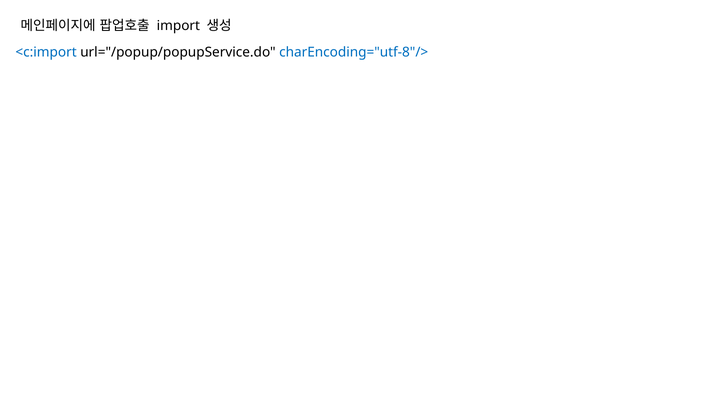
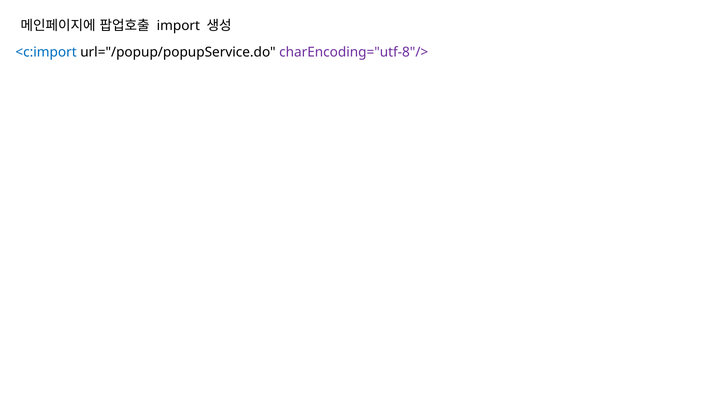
charEncoding="utf-8"/> colour: blue -> purple
